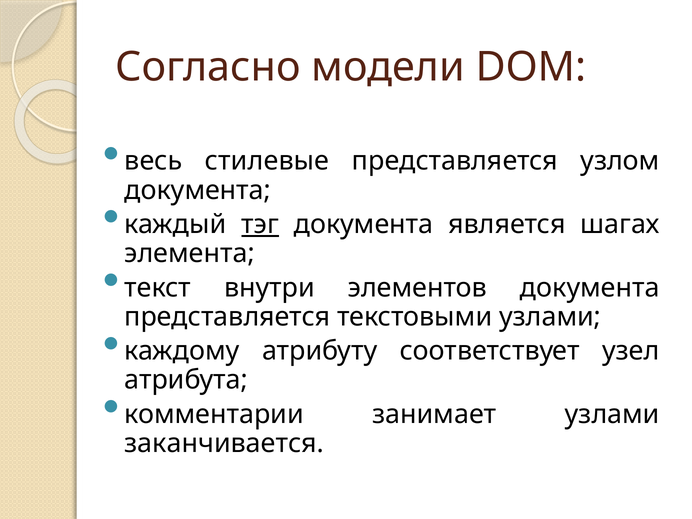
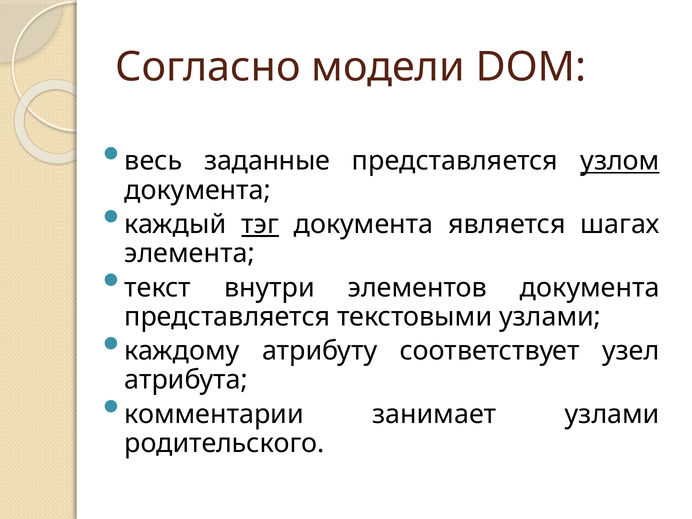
стилевые: стилевые -> заданные
узлом underline: none -> present
заканчивается: заканчивается -> родительского
